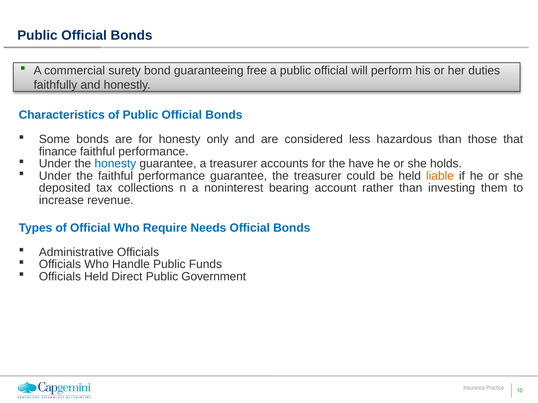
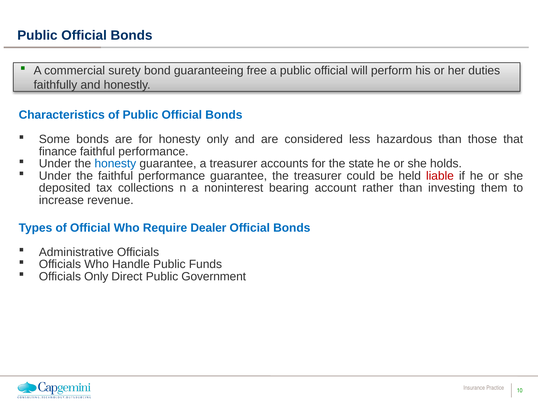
have: have -> state
liable colour: orange -> red
Needs: Needs -> Dealer
Officials Held: Held -> Only
